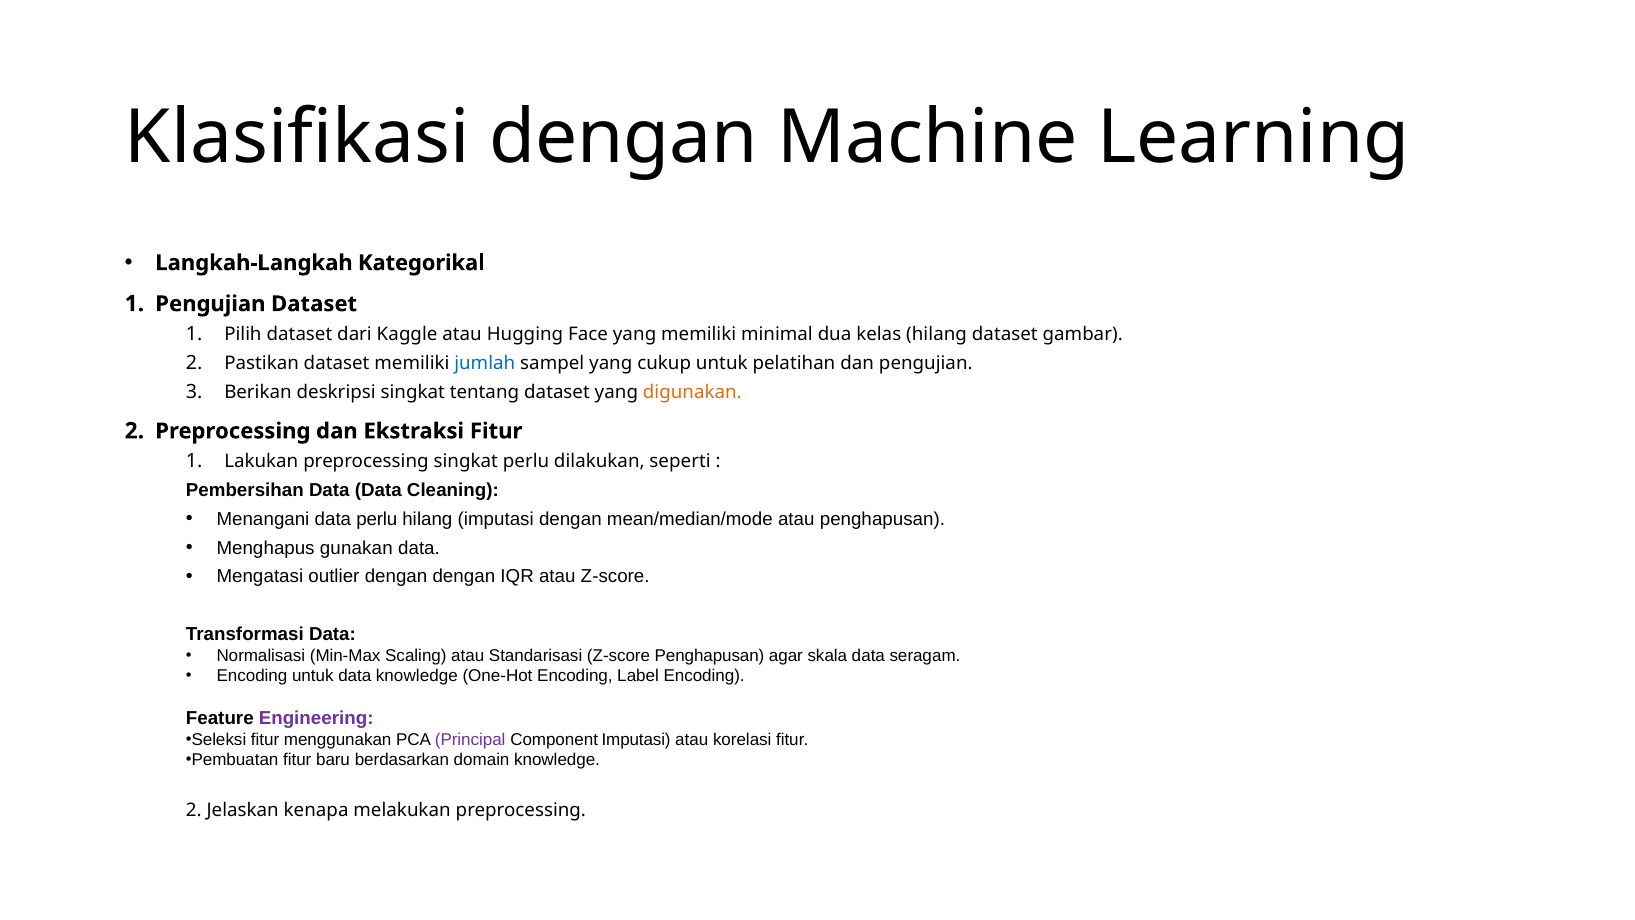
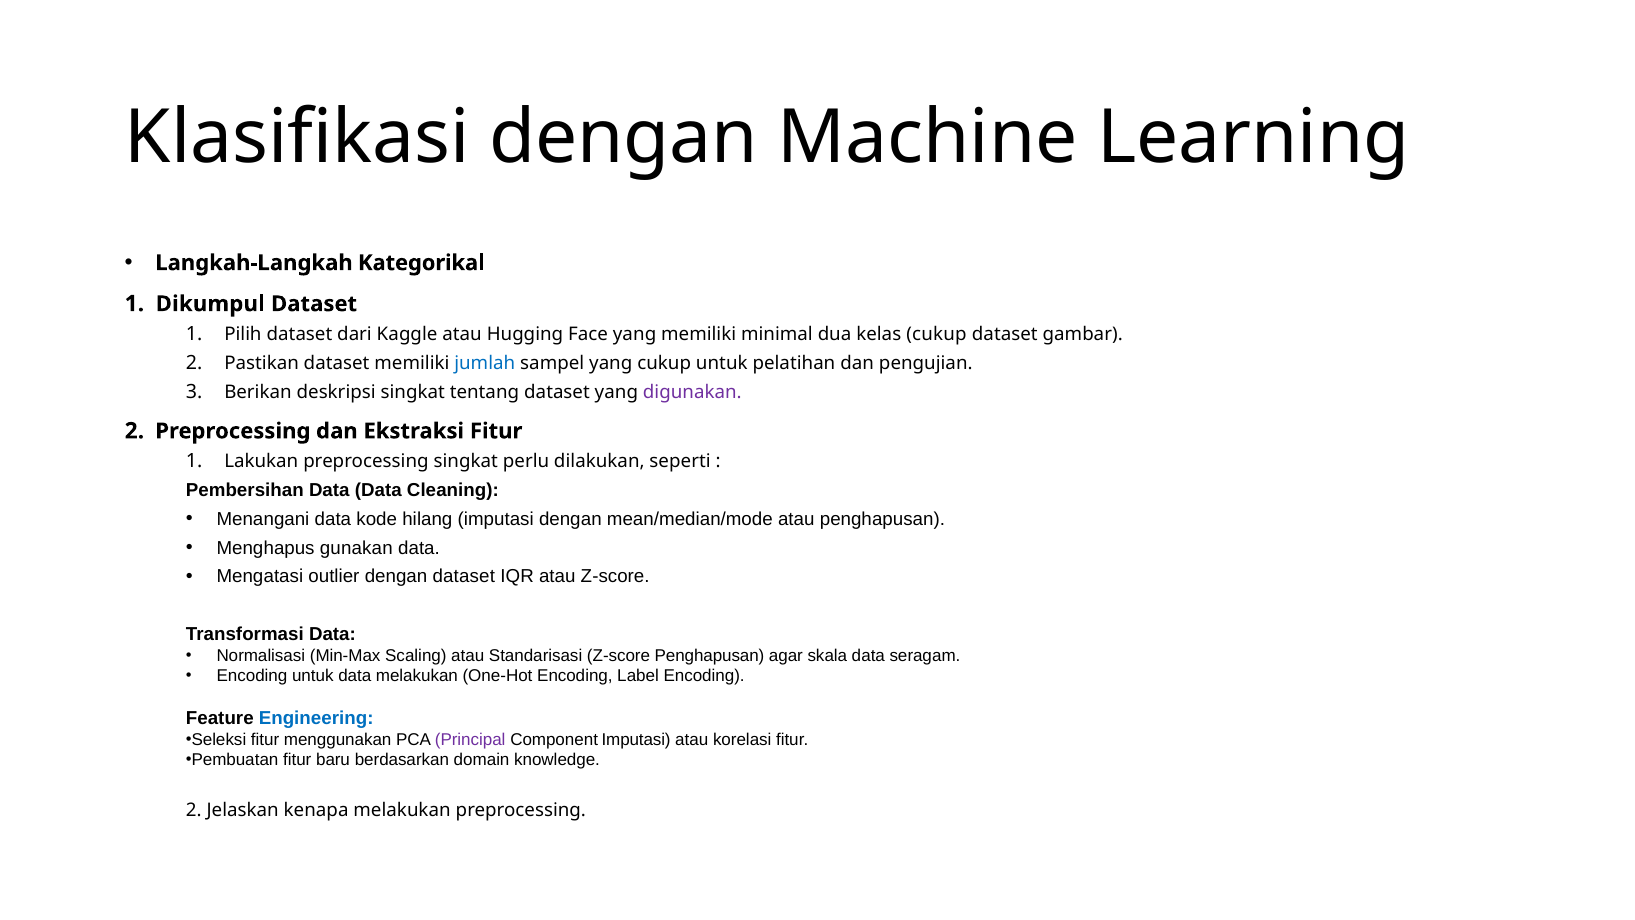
Pengujian at (210, 304): Pengujian -> Dikumpul
kelas hilang: hilang -> cukup
digunakan colour: orange -> purple
data perlu: perlu -> kode
dengan dengan: dengan -> dataset
data knowledge: knowledge -> melakukan
Engineering colour: purple -> blue
